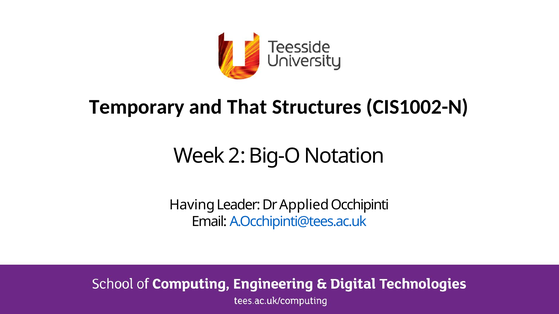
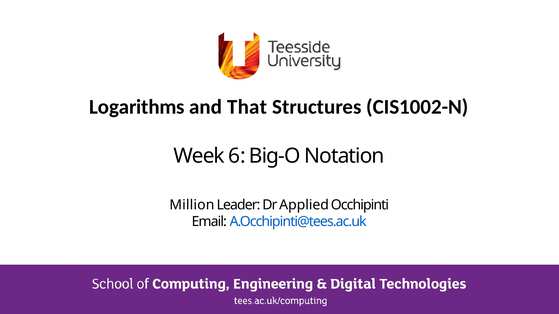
Temporary: Temporary -> Logarithms
2: 2 -> 6
Having: Having -> Million
